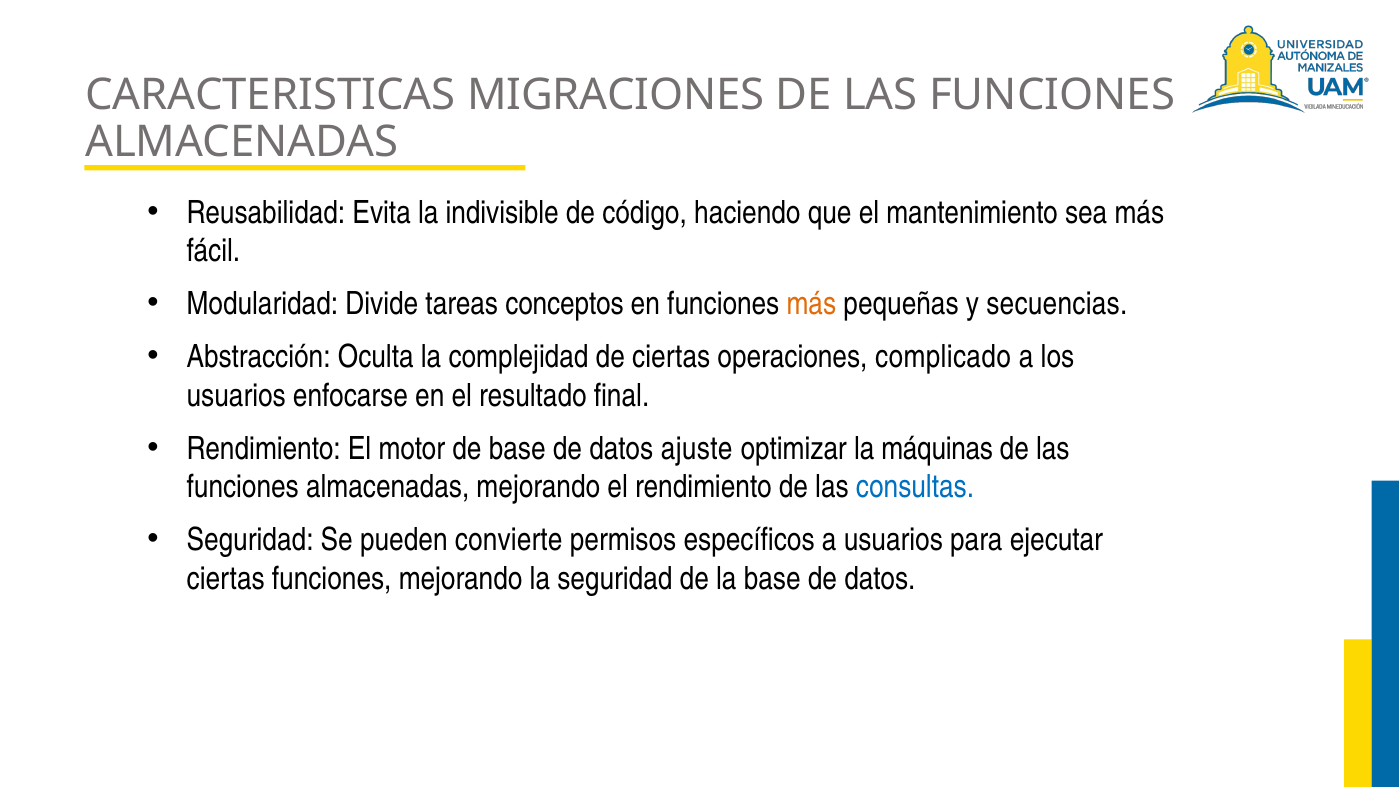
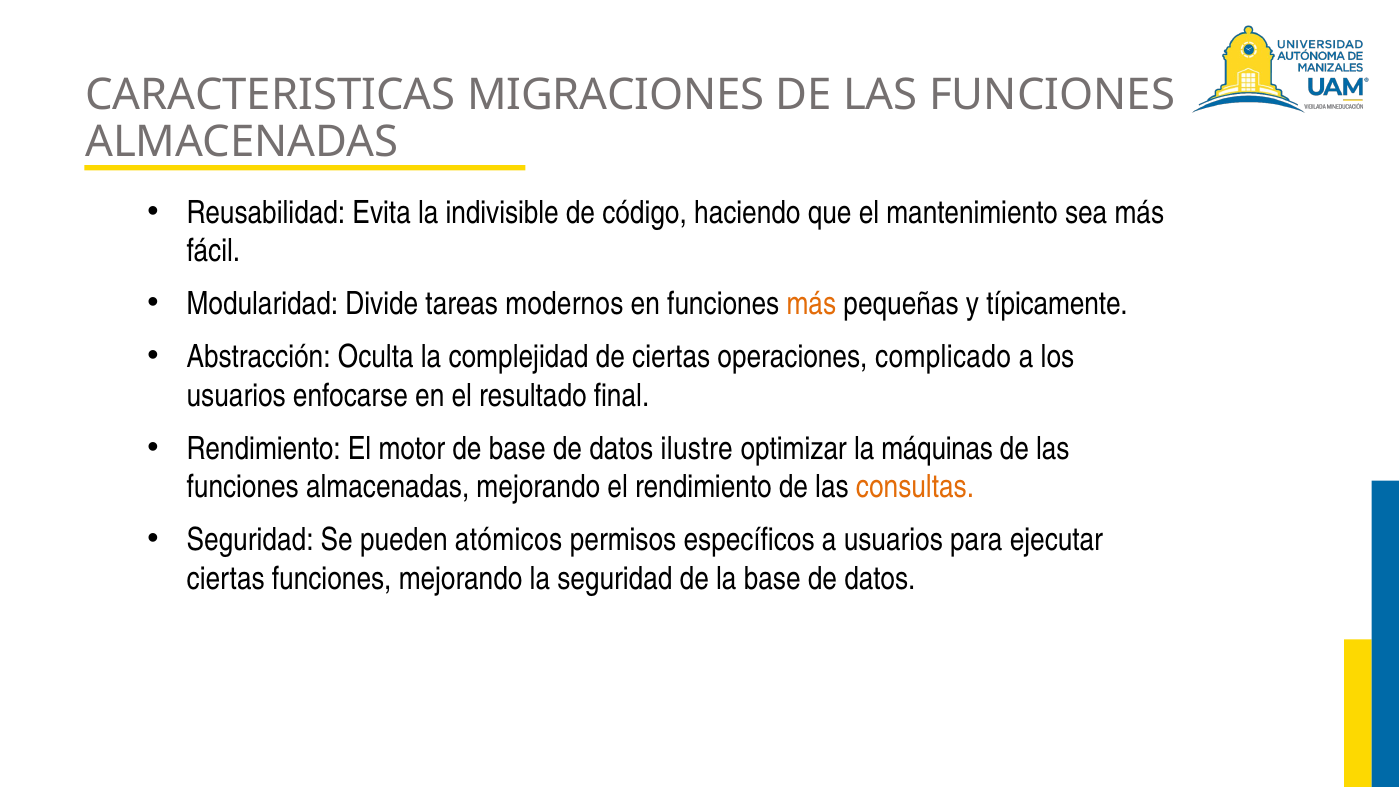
conceptos: conceptos -> modernos
secuencias: secuencias -> típicamente
ajuste: ajuste -> ilustre
consultas colour: blue -> orange
convierte: convierte -> atómicos
